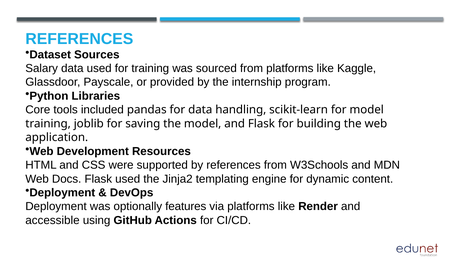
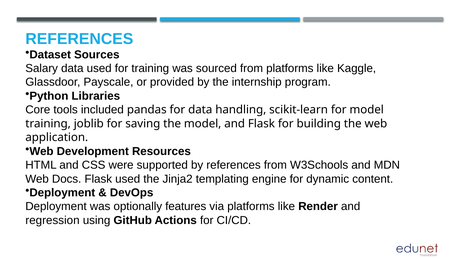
accessible: accessible -> regression
